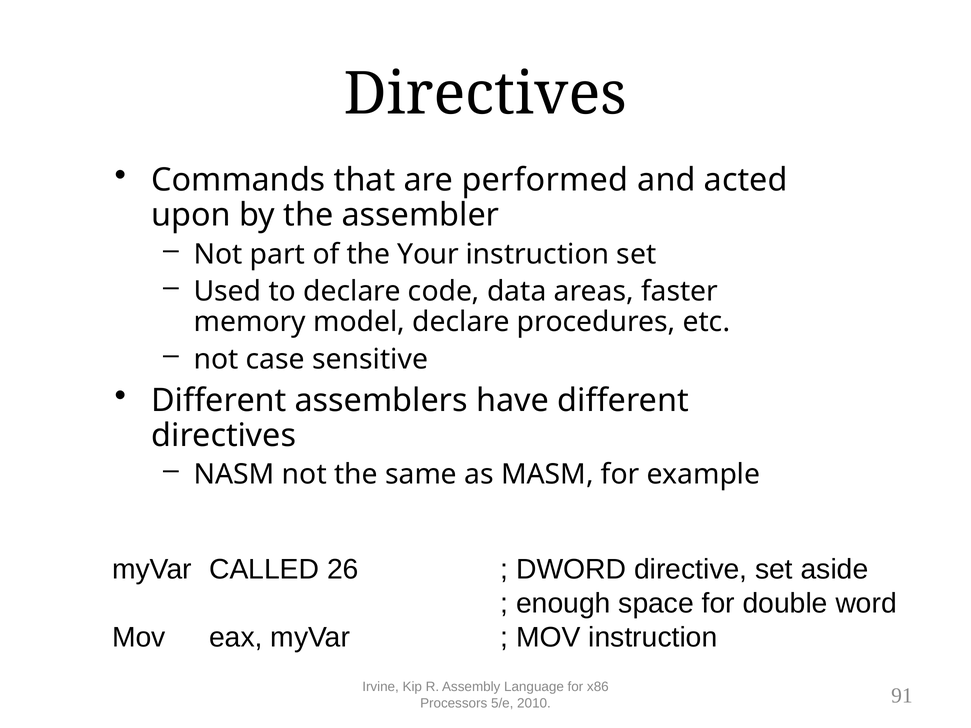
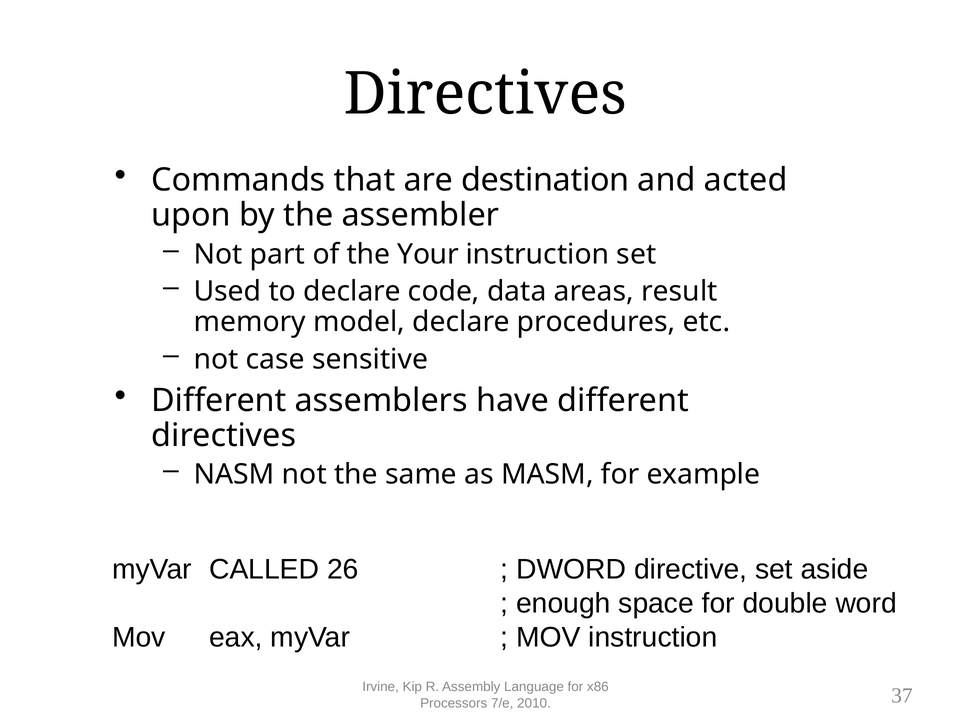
performed: performed -> destination
faster: faster -> result
5/e: 5/e -> 7/e
91: 91 -> 37
